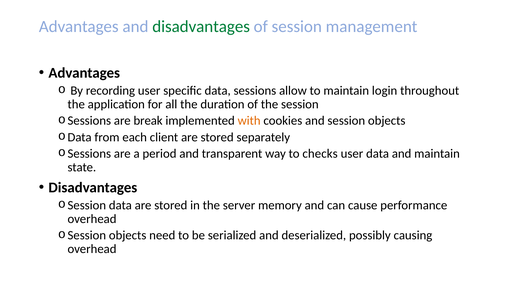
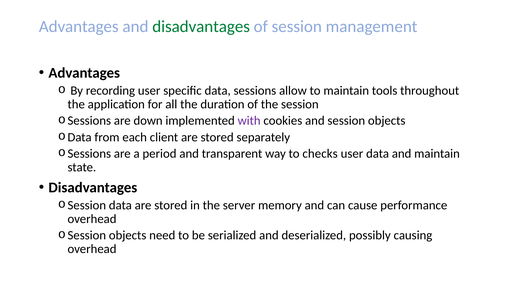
login: login -> tools
break: break -> down
with colour: orange -> purple
